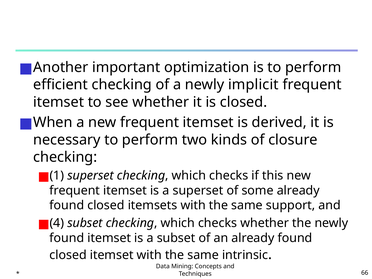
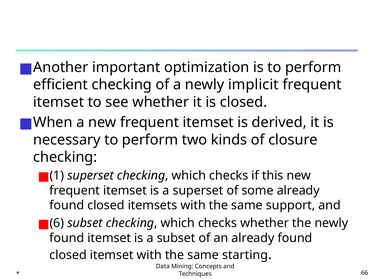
4: 4 -> 6
intrinsic: intrinsic -> starting
